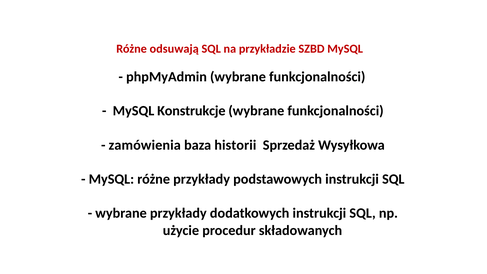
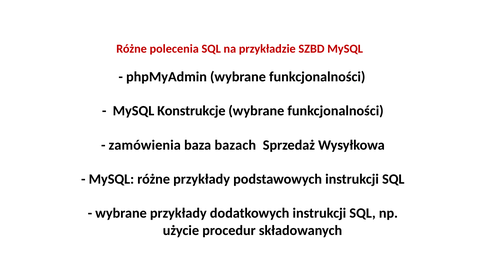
odsuwają: odsuwają -> polecenia
historii: historii -> bazach
